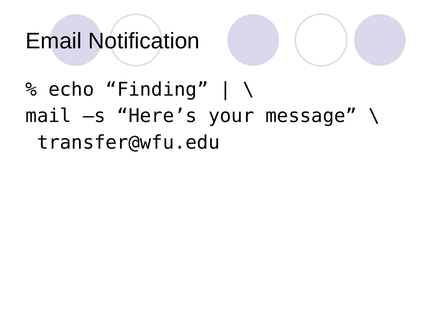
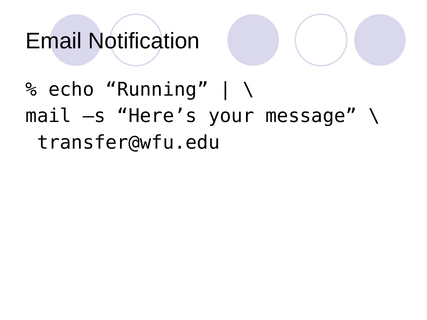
Finding: Finding -> Running
